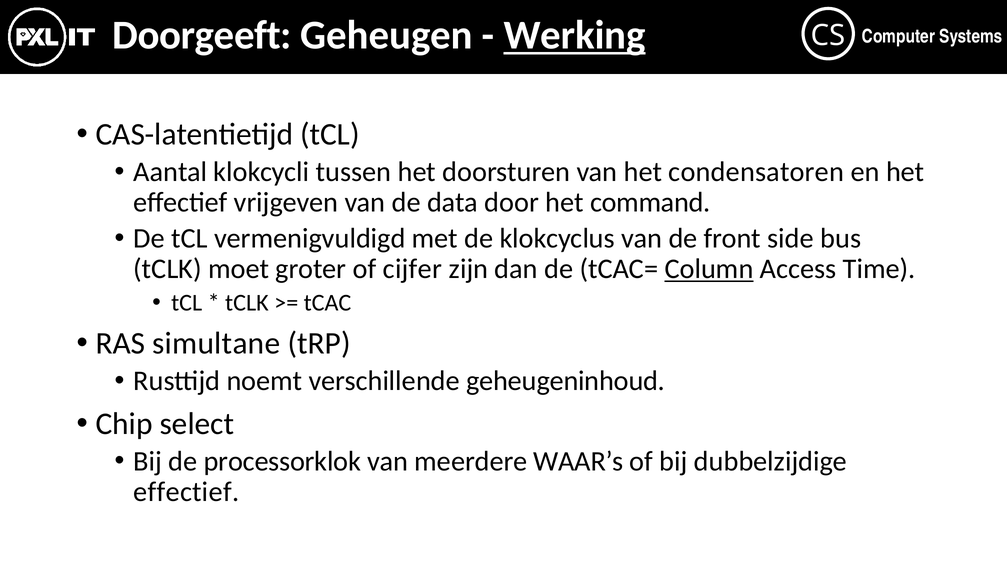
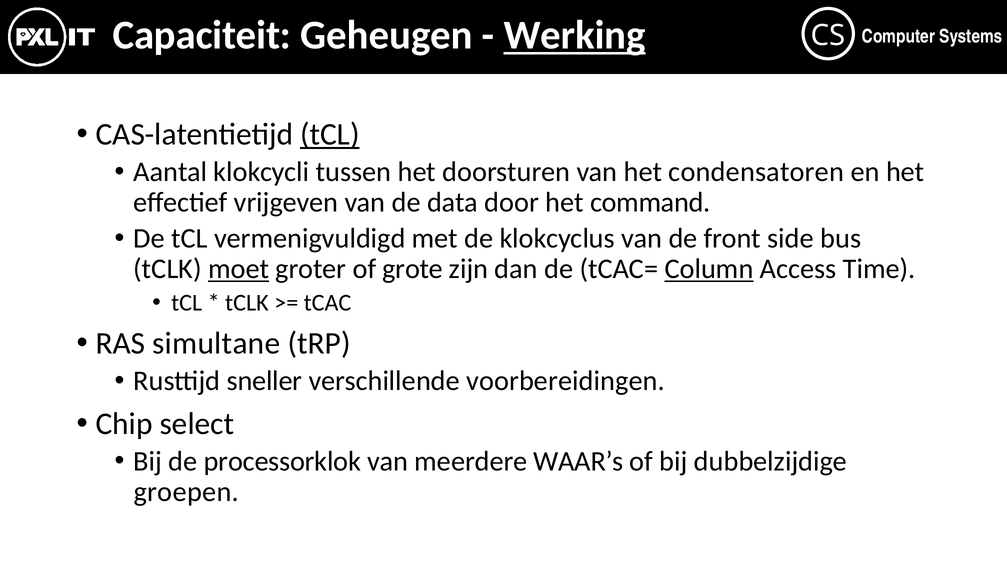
Doorgeeft: Doorgeeft -> Capaciteit
tCL at (330, 134) underline: none -> present
moet underline: none -> present
cijfer: cijfer -> grote
noemt: noemt -> sneller
geheugeninhoud: geheugeninhoud -> voorbereidingen
effectief at (186, 491): effectief -> groepen
